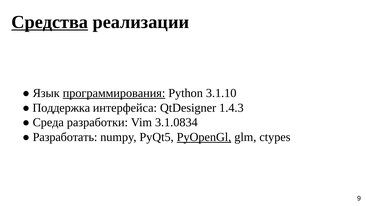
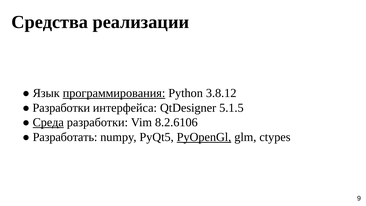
Средства underline: present -> none
3.1.10: 3.1.10 -> 3.8.12
Поддержка at (61, 108): Поддержка -> Разработки
1.4.3: 1.4.3 -> 5.1.5
Среда underline: none -> present
3.1.0834: 3.1.0834 -> 8.2.6106
